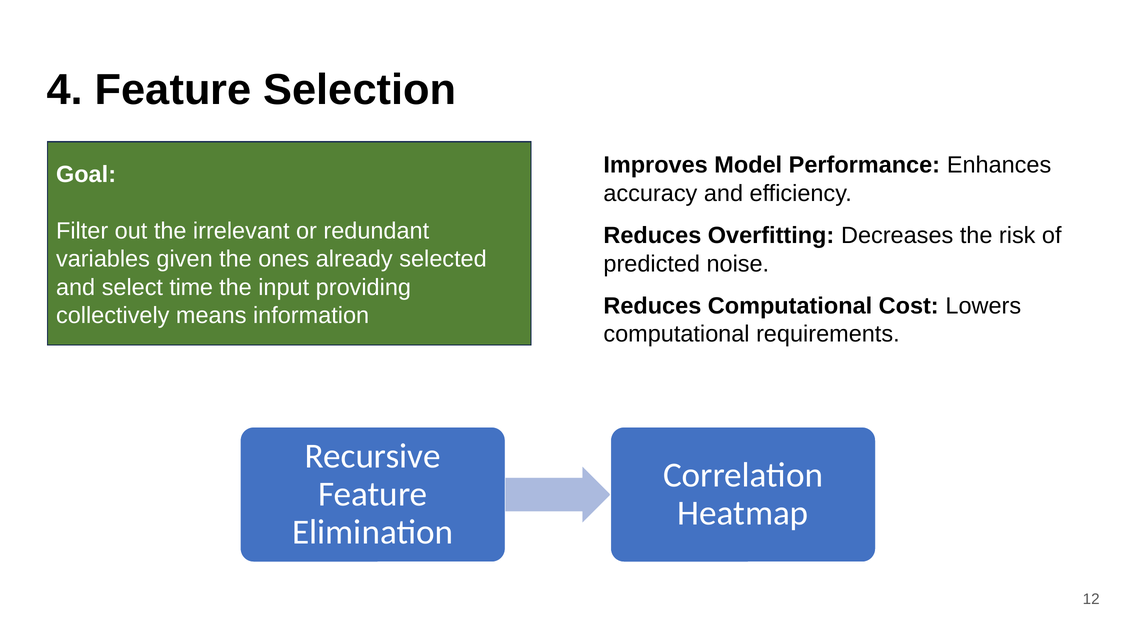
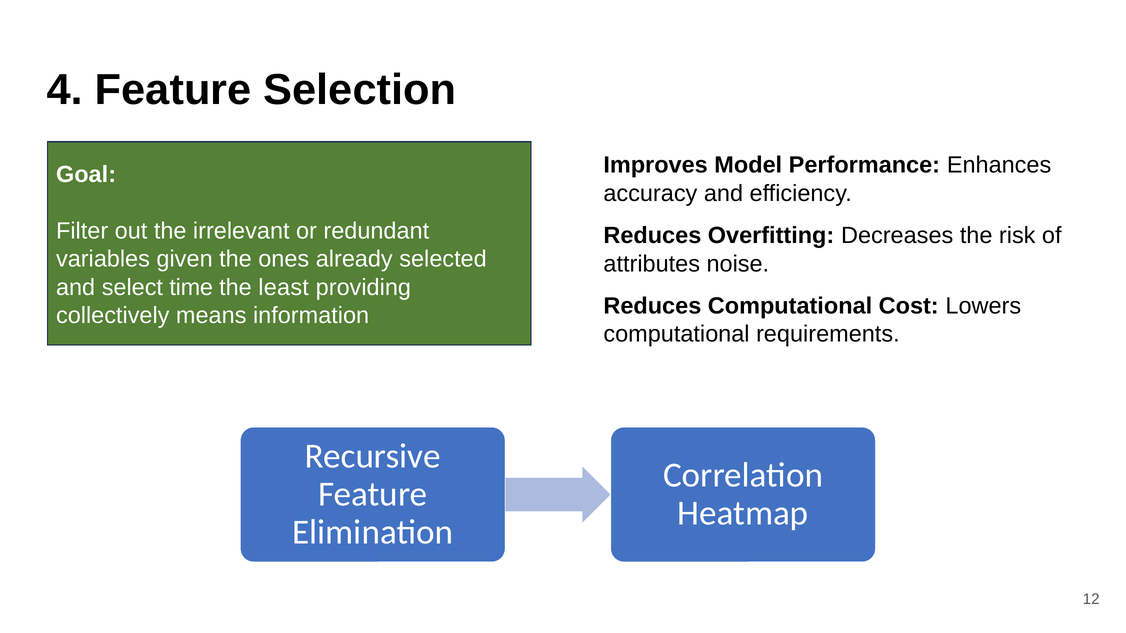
predicted: predicted -> attributes
input: input -> least
